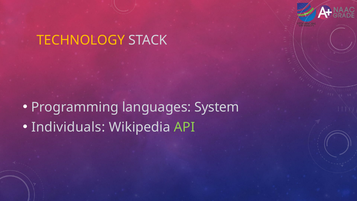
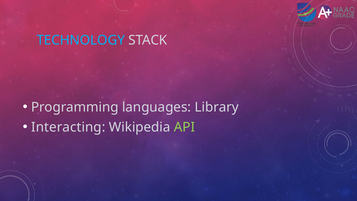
TECHNOLOGY colour: yellow -> light blue
System: System -> Library
Individuals: Individuals -> Interacting
